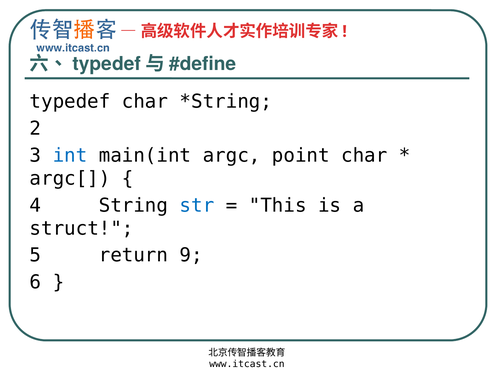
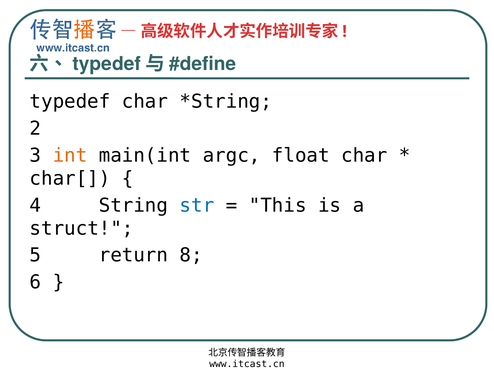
int colour: blue -> orange
point: point -> float
argc[: argc[ -> char[
9: 9 -> 8
